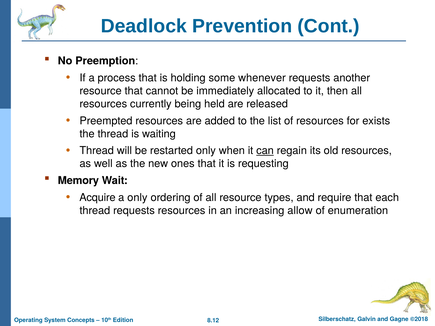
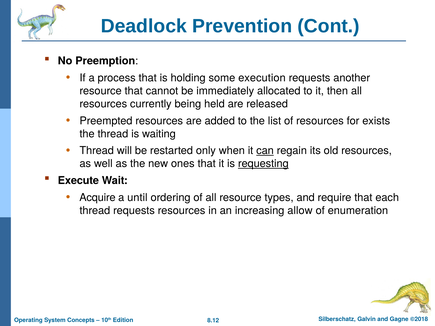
whenever: whenever -> execution
requesting underline: none -> present
Memory: Memory -> Execute
a only: only -> until
